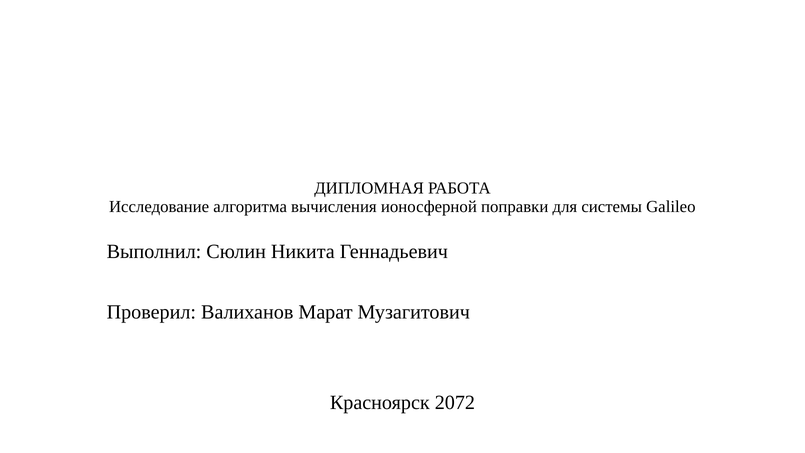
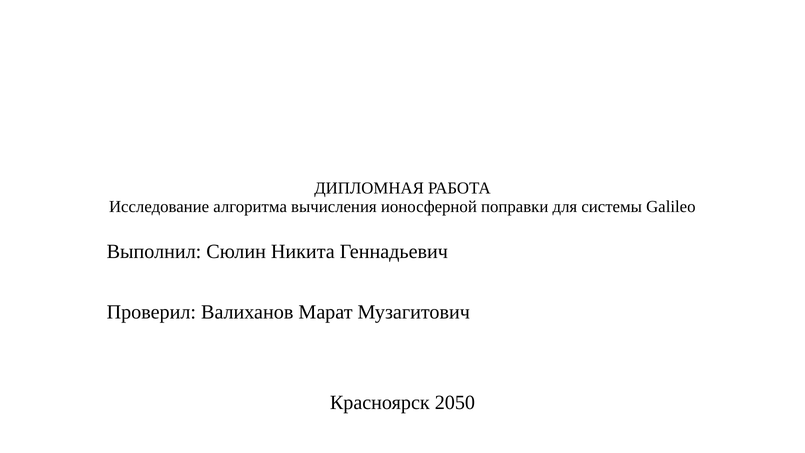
2072: 2072 -> 2050
